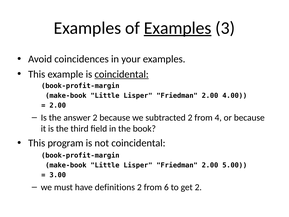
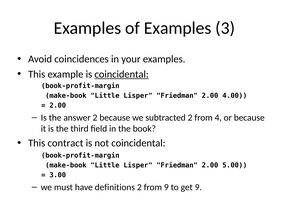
Examples at (178, 28) underline: present -> none
program: program -> contract
from 6: 6 -> 9
get 2: 2 -> 9
